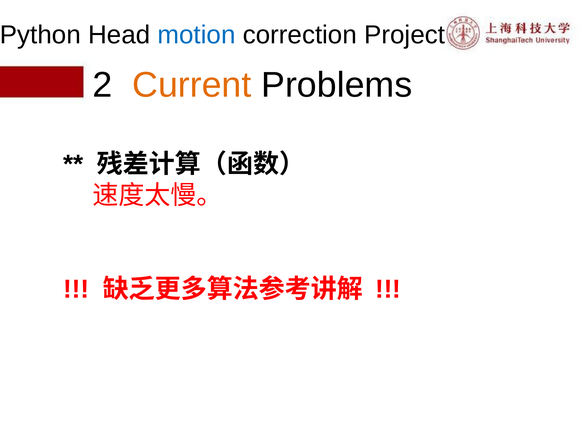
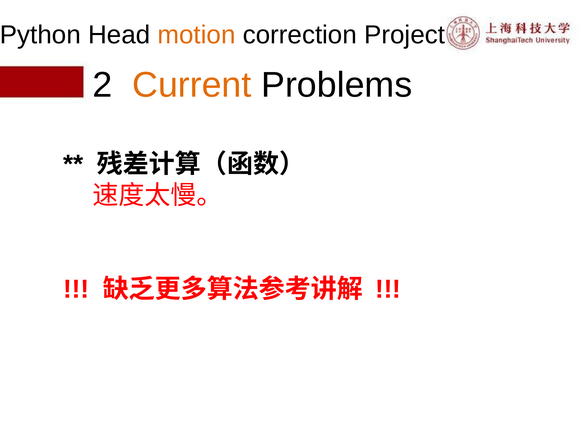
motion colour: blue -> orange
